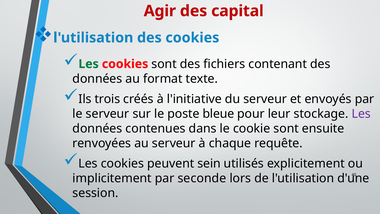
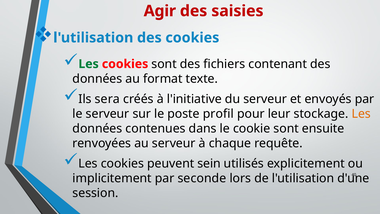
capital: capital -> saisies
trois: trois -> sera
bleue: bleue -> profil
Les at (361, 114) colour: purple -> orange
